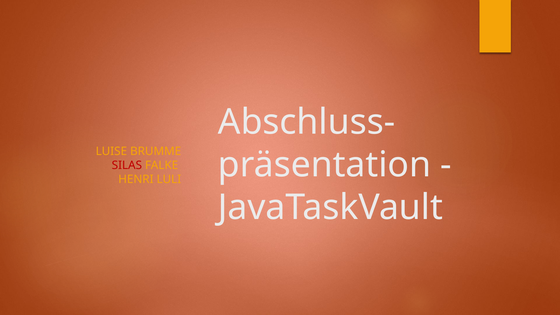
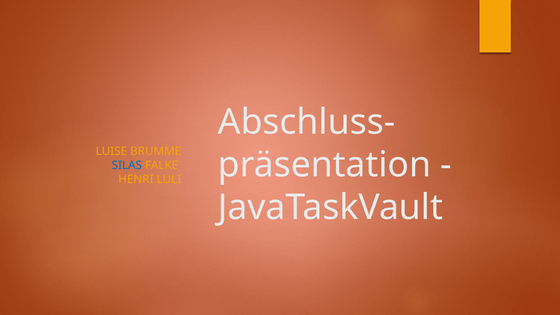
SILAS colour: red -> blue
